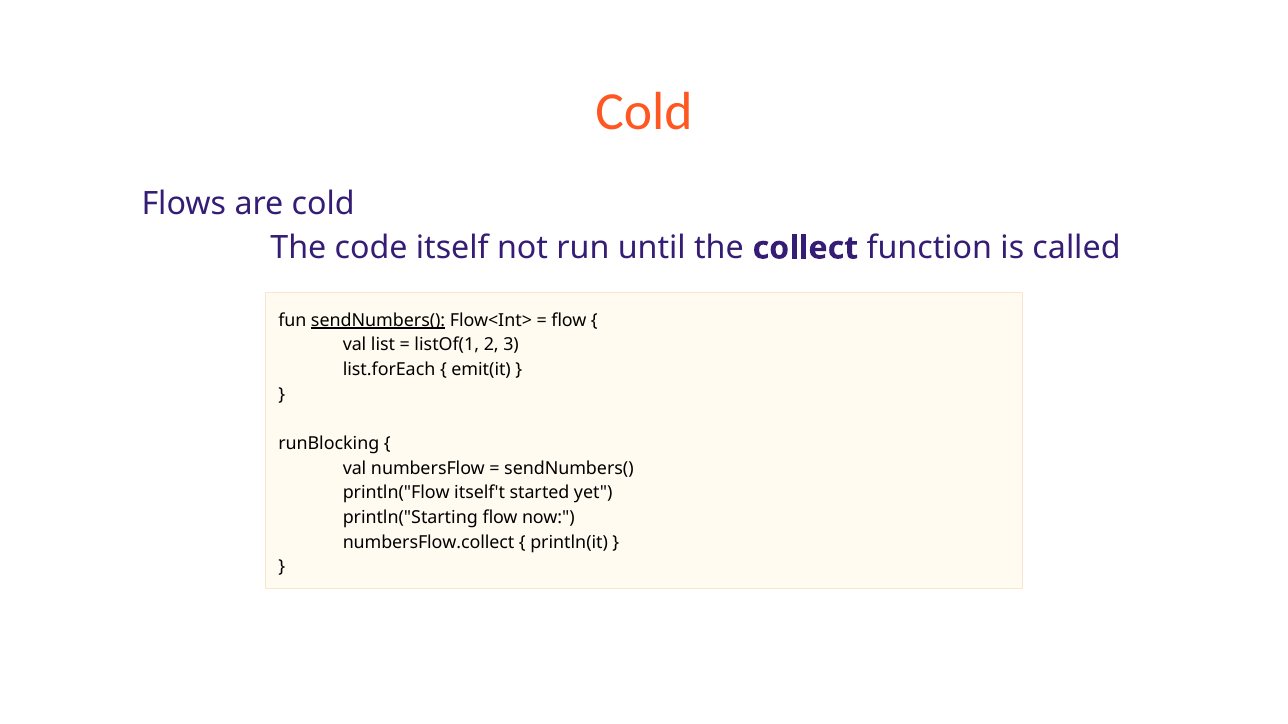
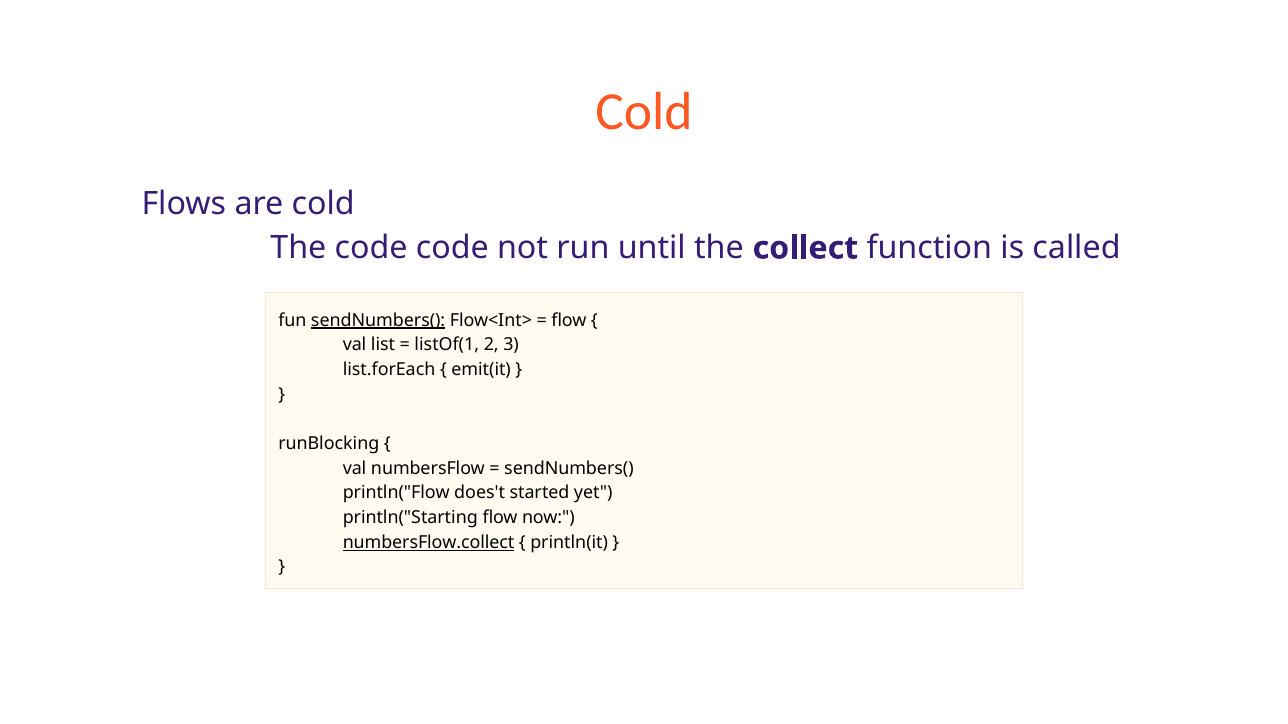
code itself: itself -> code
itself't: itself't -> does't
numbersFlow.collect underline: none -> present
